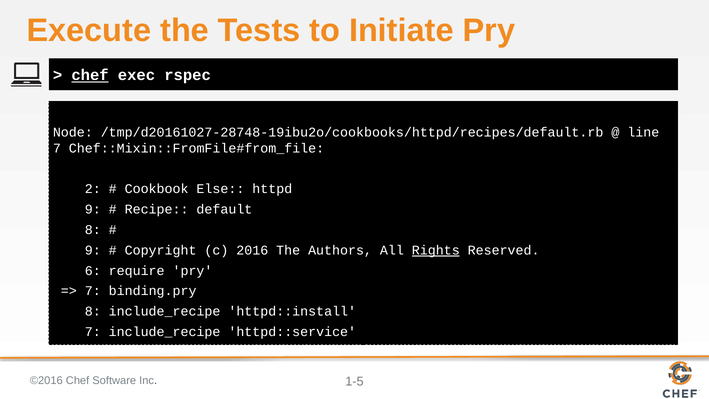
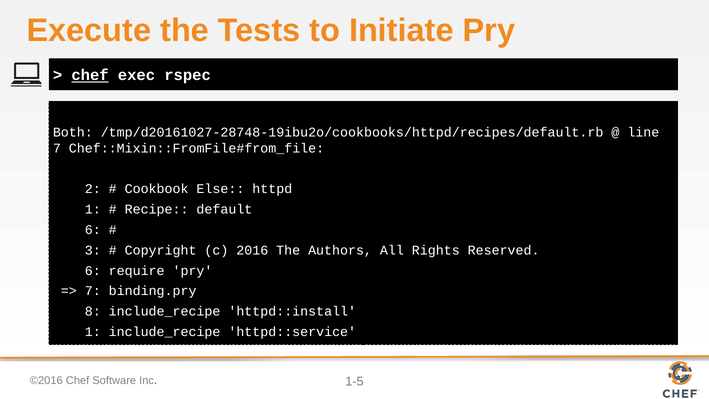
Node: Node -> Both
9 at (93, 209): 9 -> 1
8 at (93, 230): 8 -> 6
9 at (93, 250): 9 -> 3
Rights underline: present -> none
7 at (93, 332): 7 -> 1
